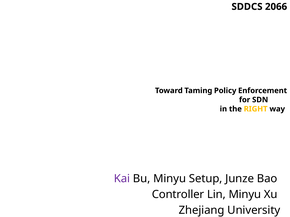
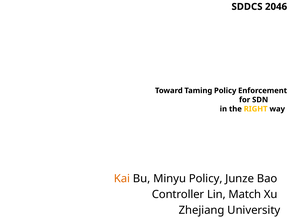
2066: 2066 -> 2046
Kai colour: purple -> orange
Minyu Setup: Setup -> Policy
Lin Minyu: Minyu -> Match
